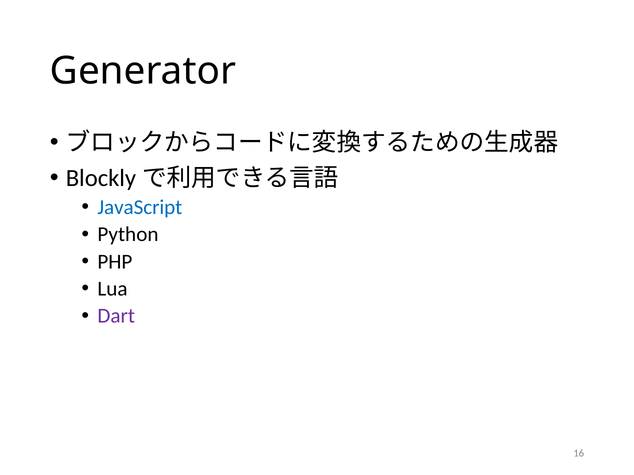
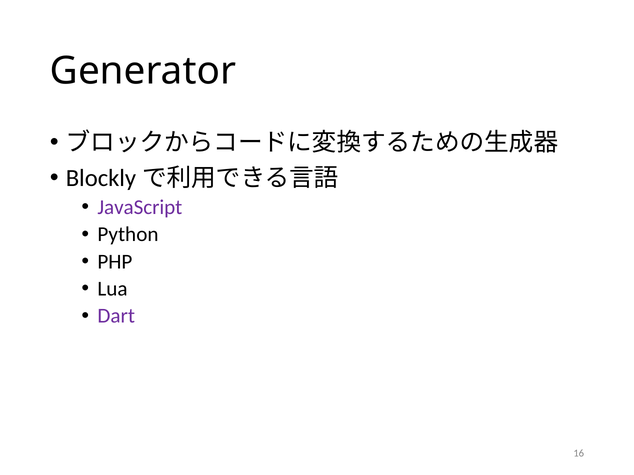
JavaScript colour: blue -> purple
